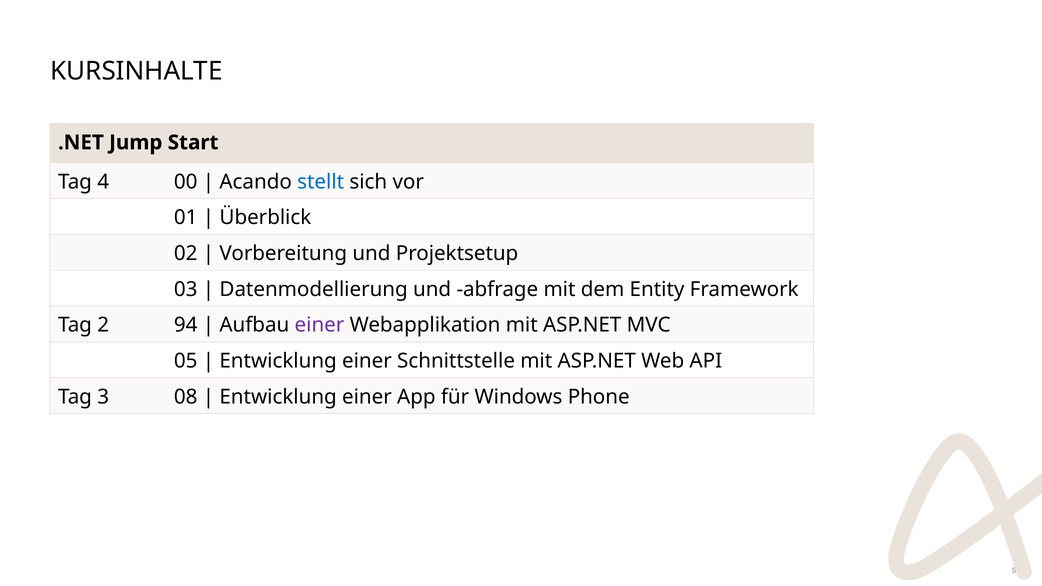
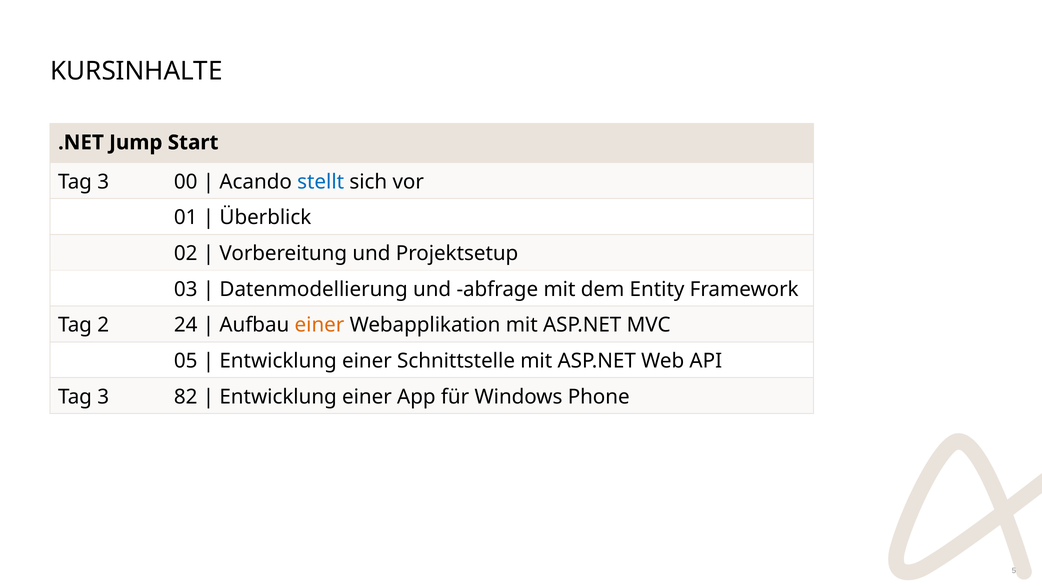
4 at (103, 182): 4 -> 3
94: 94 -> 24
einer at (319, 325) colour: purple -> orange
08: 08 -> 82
